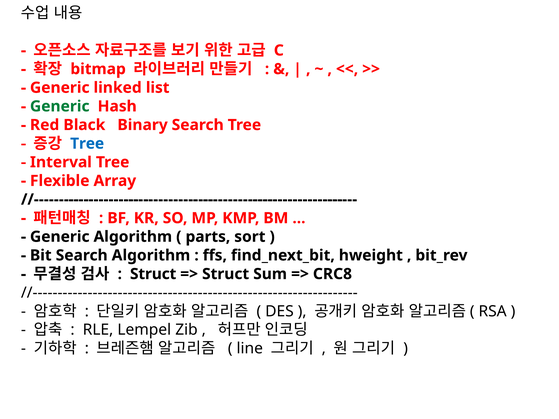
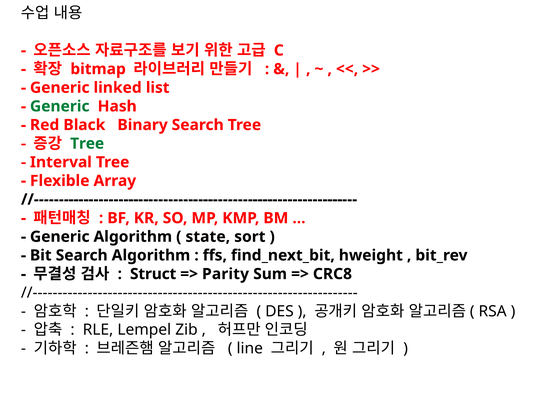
Tree at (87, 144) colour: blue -> green
parts: parts -> state
Struct at (226, 274): Struct -> Parity
